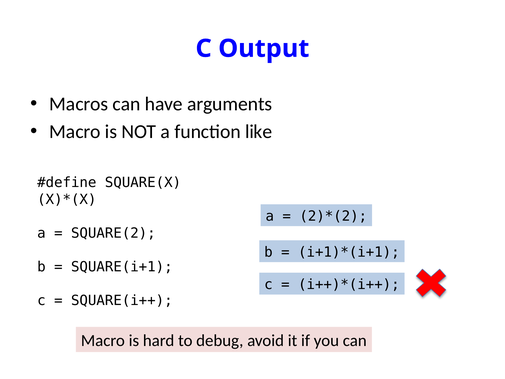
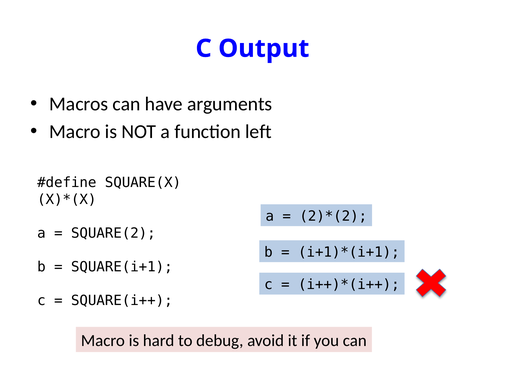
like: like -> left
